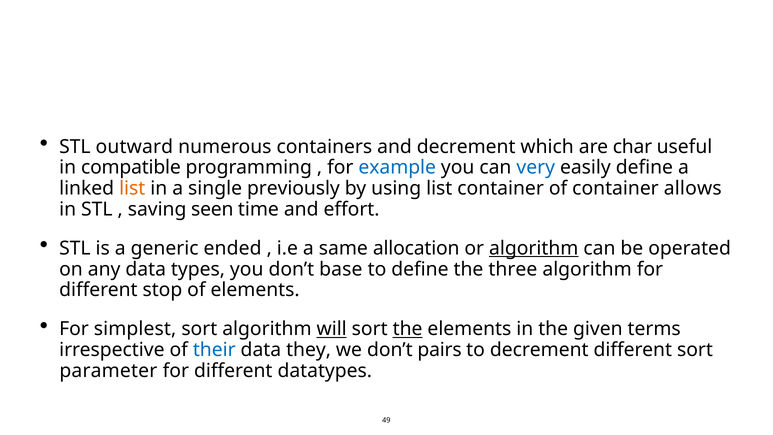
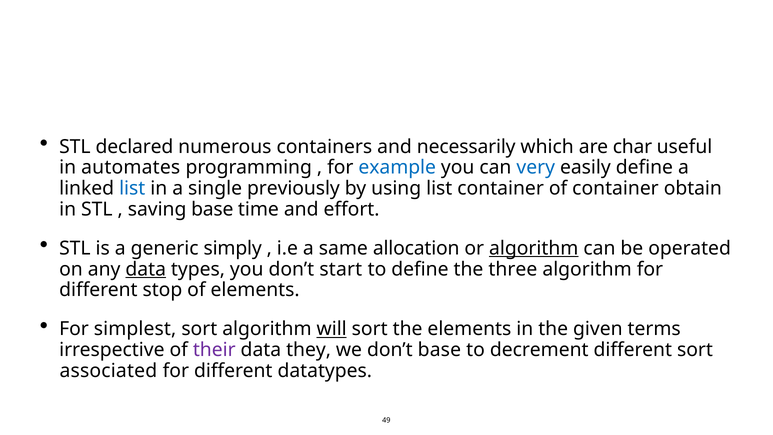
outward: outward -> declared
and decrement: decrement -> necessarily
compatible: compatible -> automates
list at (132, 188) colour: orange -> blue
allows: allows -> obtain
saving seen: seen -> base
ended: ended -> simply
data at (146, 269) underline: none -> present
base: base -> start
the at (408, 329) underline: present -> none
their colour: blue -> purple
don’t pairs: pairs -> base
parameter: parameter -> associated
